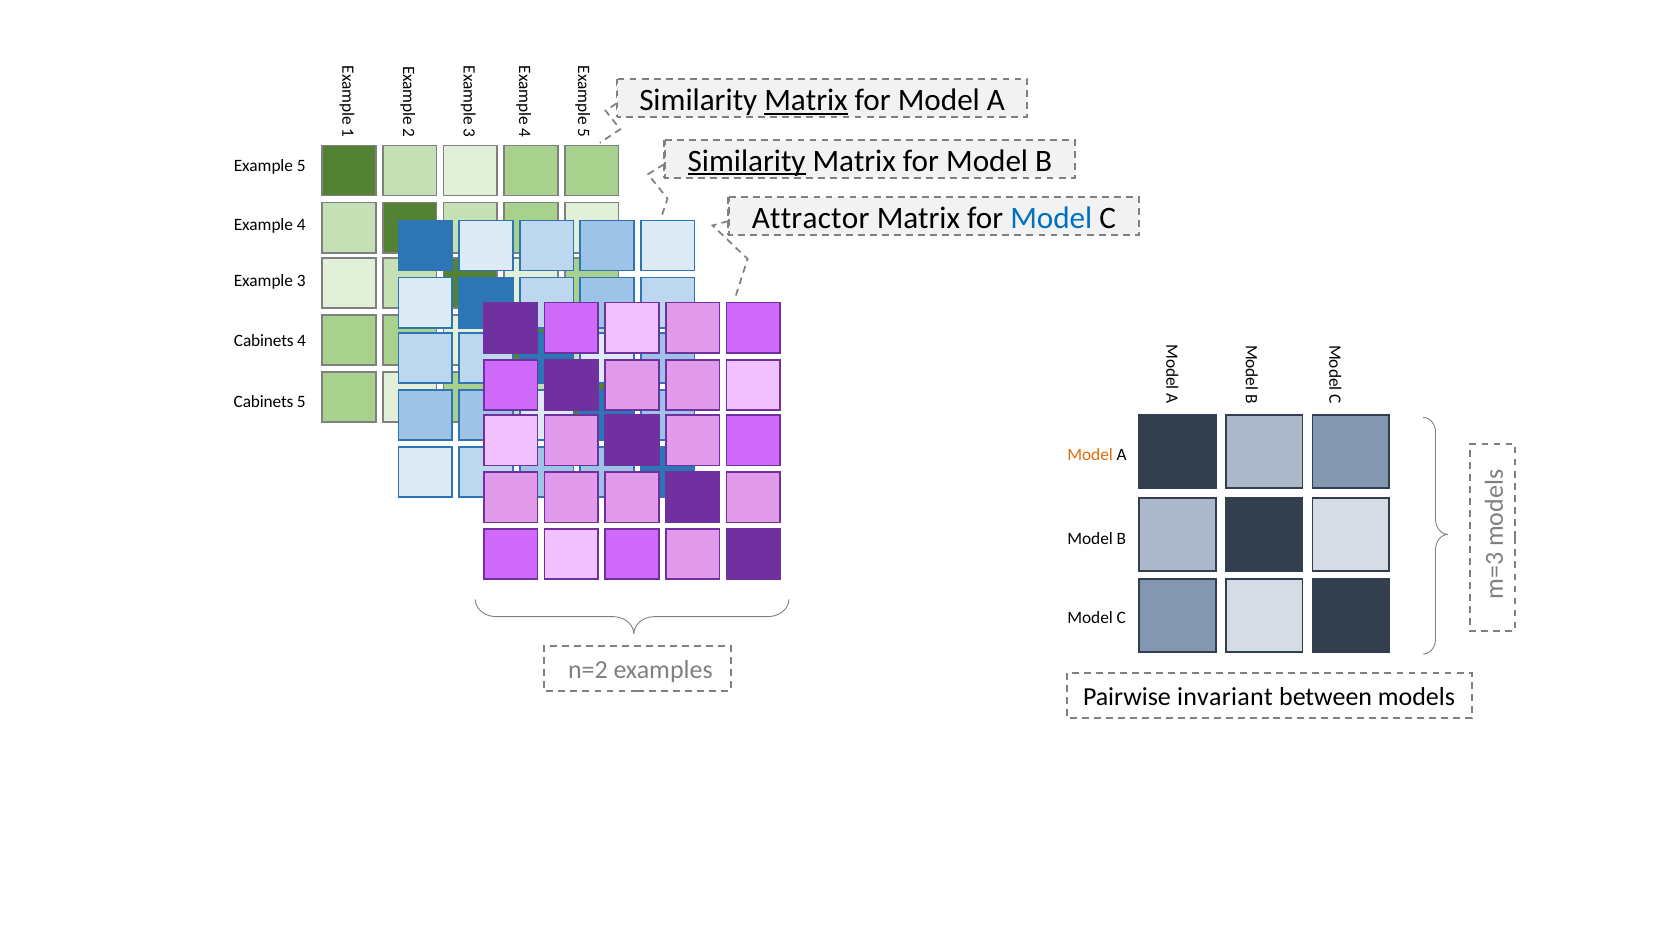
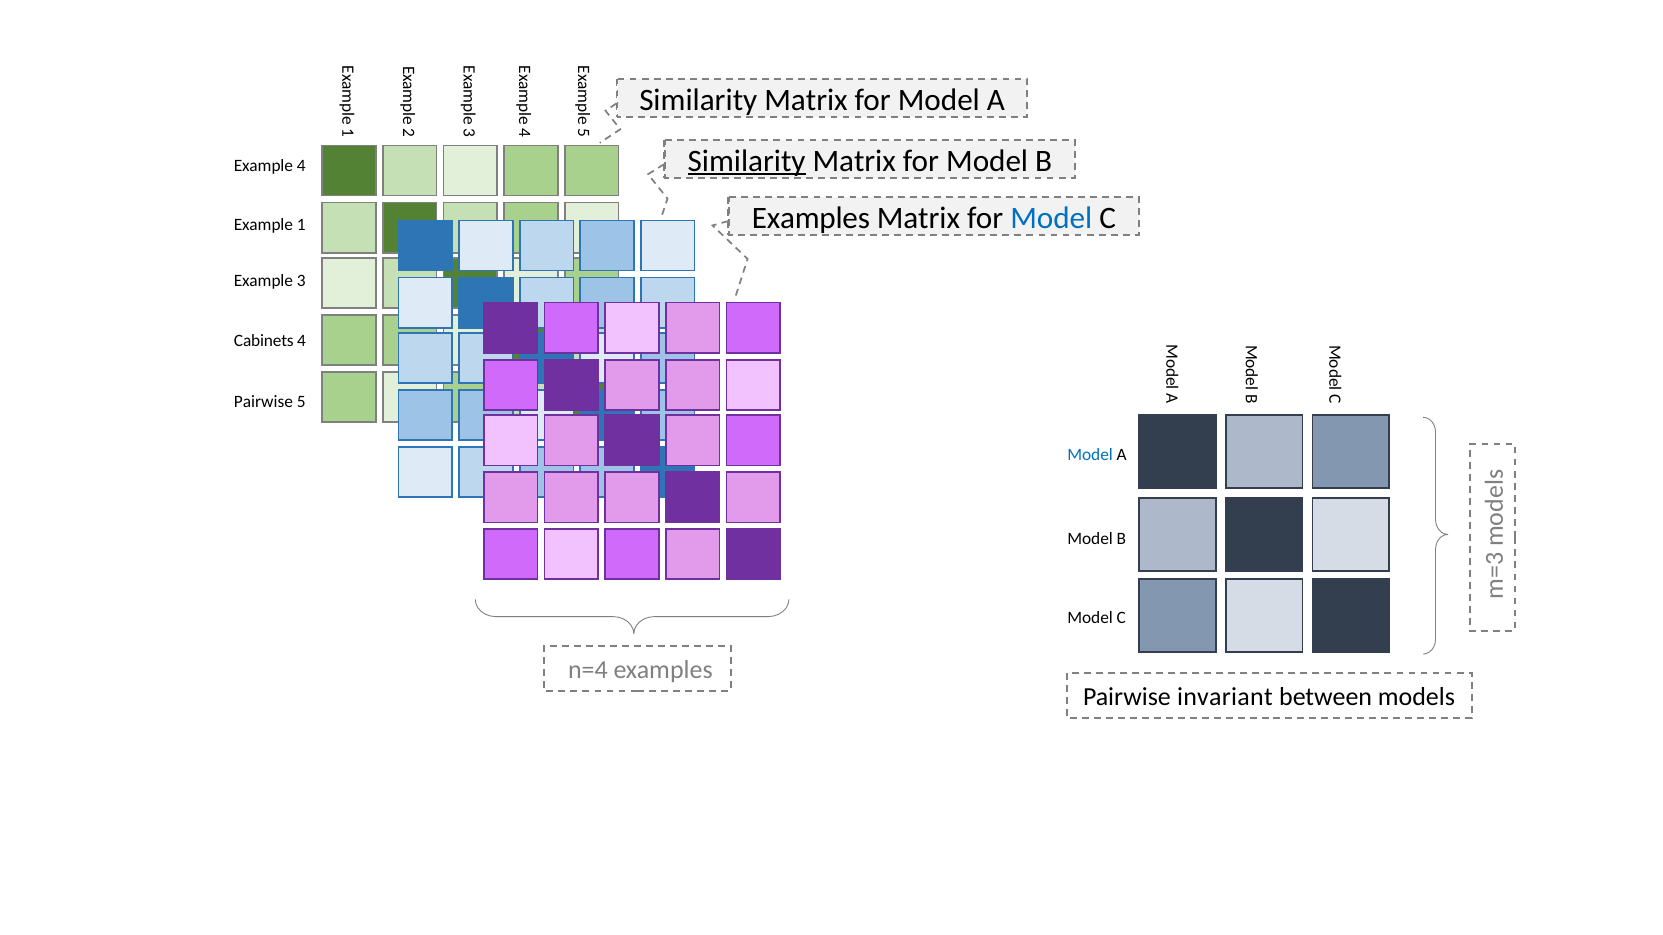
Matrix at (806, 100) underline: present -> none
Example 5: 5 -> 4
Attractor at (811, 218): Attractor -> Examples
Example 4: 4 -> 1
Cabinets at (264, 402): Cabinets -> Pairwise
Model at (1090, 455) colour: orange -> blue
n=2: n=2 -> n=4
